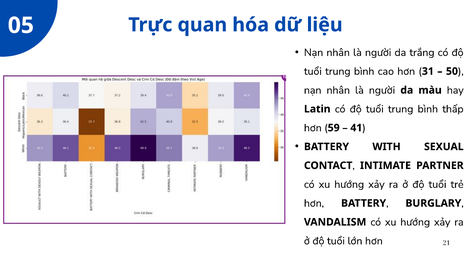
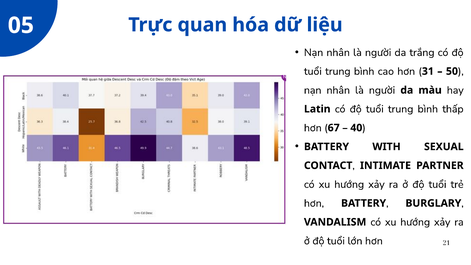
59: 59 -> 67
41: 41 -> 40
